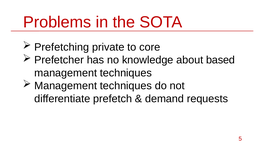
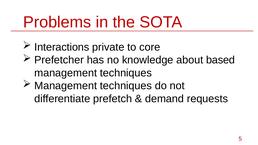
Prefetching: Prefetching -> Interactions
